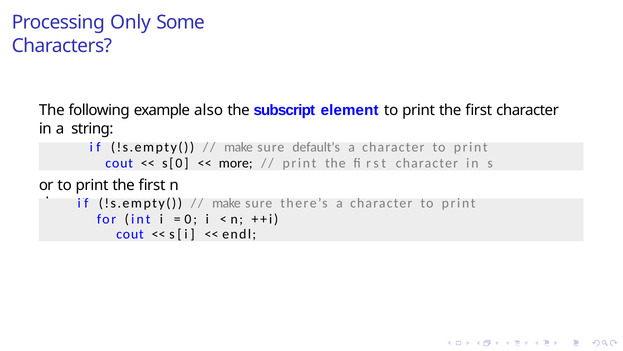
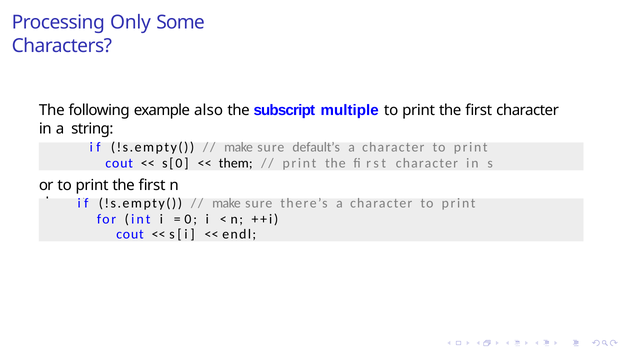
element: element -> multiple
more: more -> them
